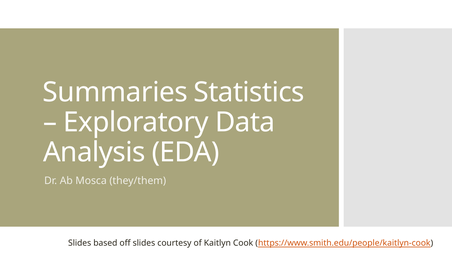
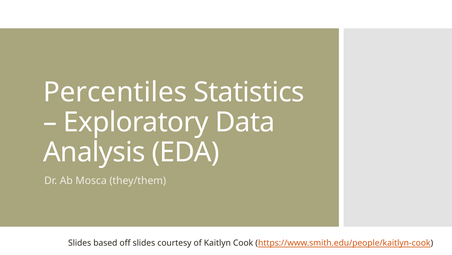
Summaries: Summaries -> Percentiles
